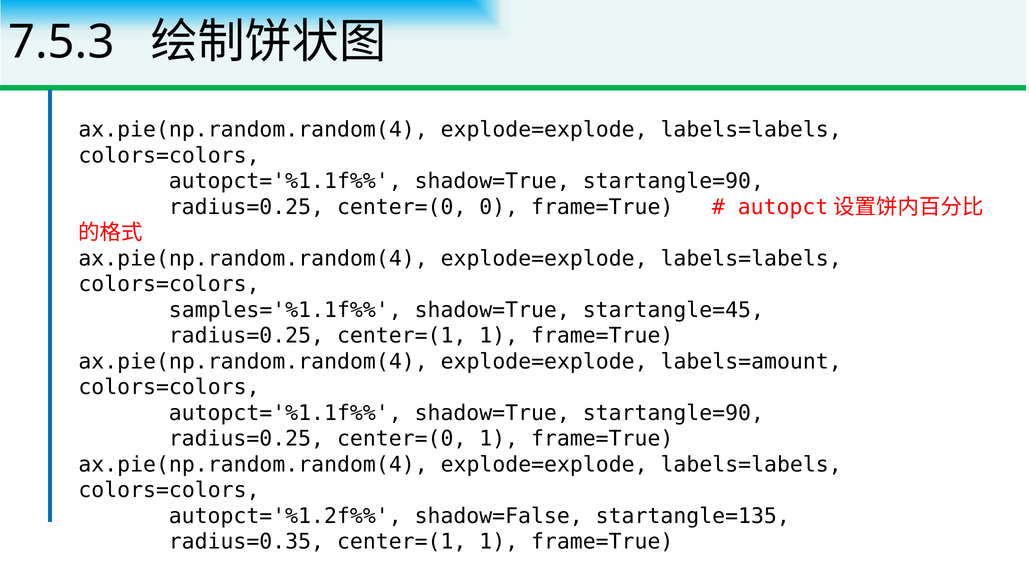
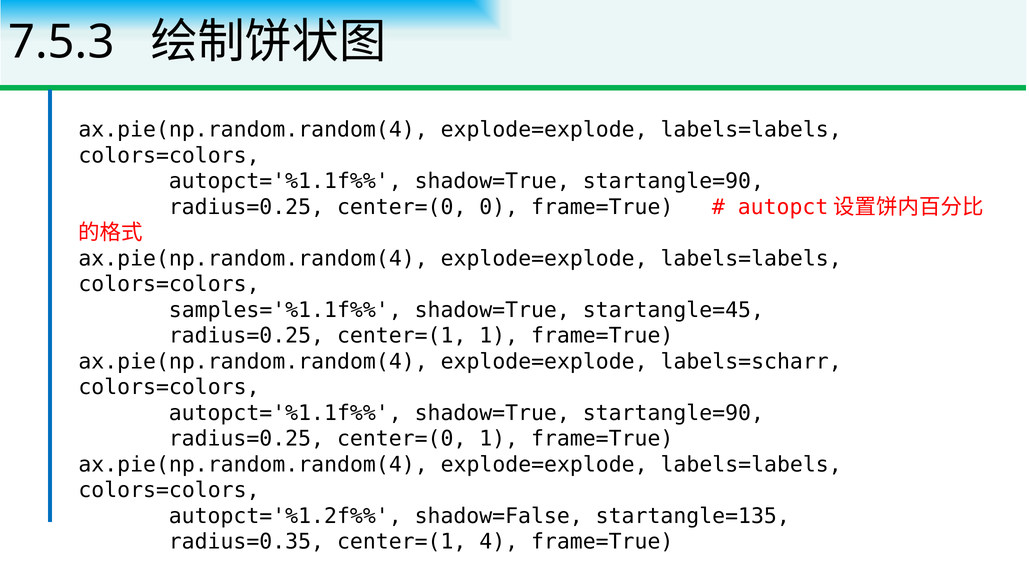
labels=amount: labels=amount -> labels=scharr
radius=0.35 center=(1 1: 1 -> 4
